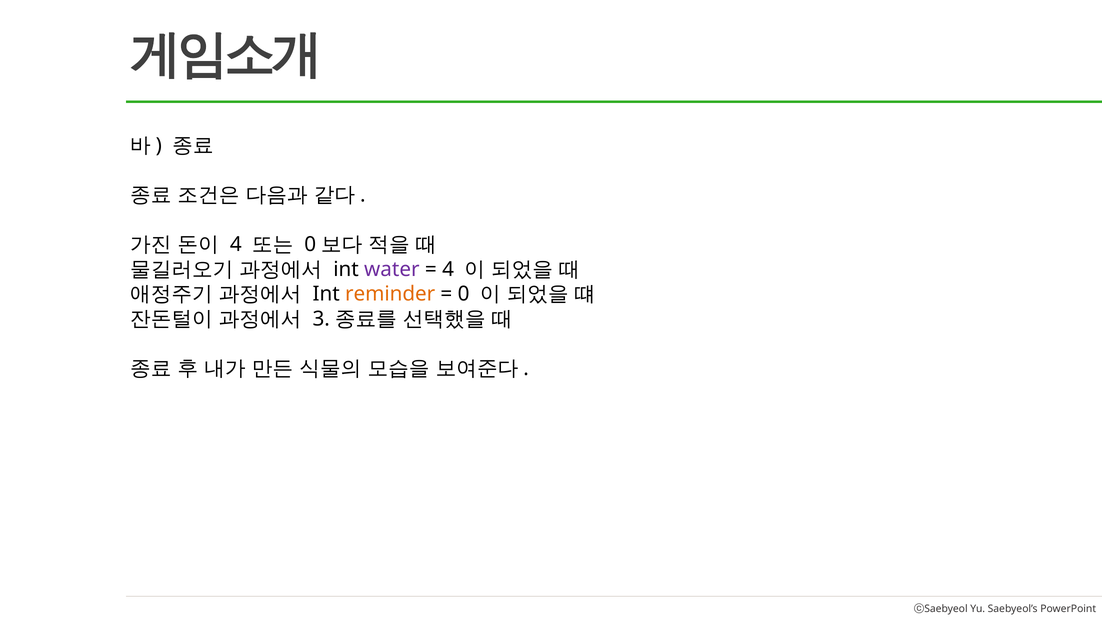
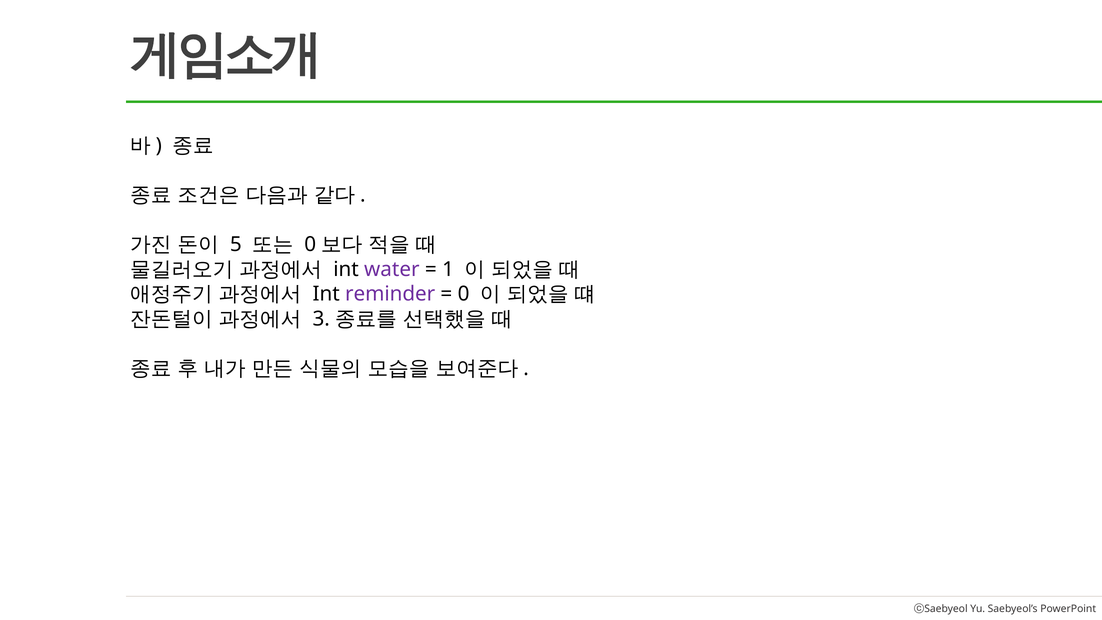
4 at (236, 244): 4 -> 5
4 at (448, 269): 4 -> 1
reminder colour: orange -> purple
